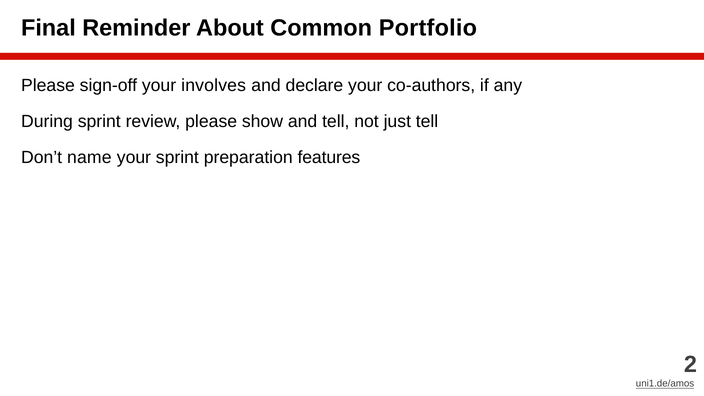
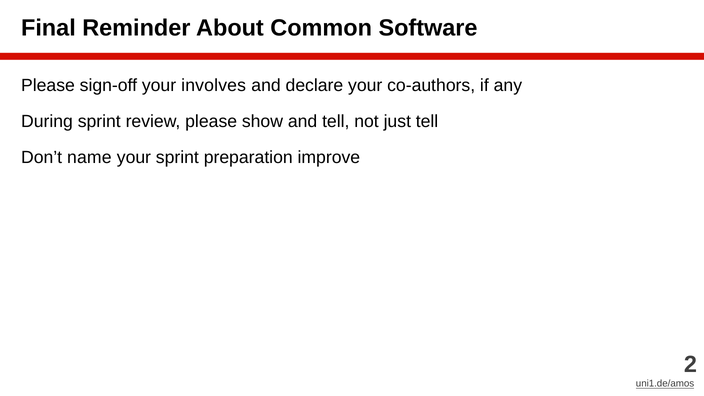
Portfolio: Portfolio -> Software
features: features -> improve
